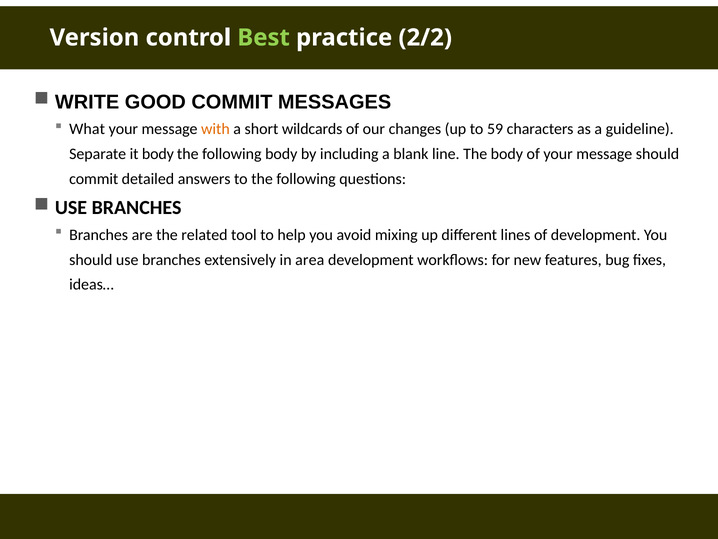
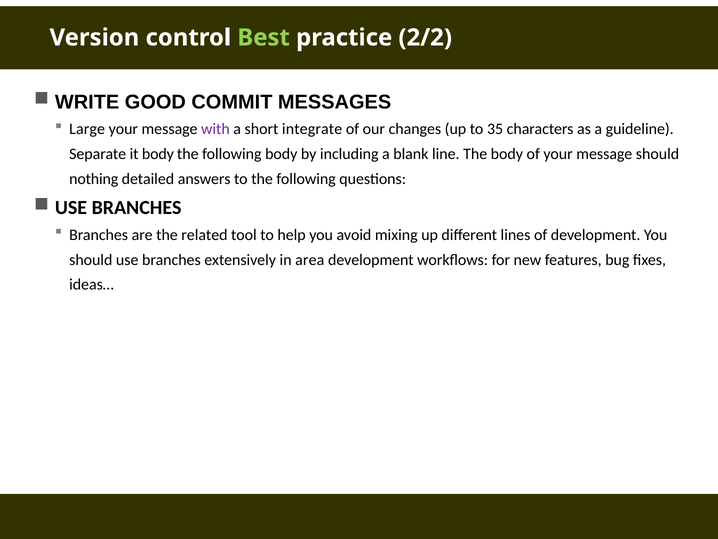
What: What -> Large
with colour: orange -> purple
wildcards: wildcards -> integrate
59: 59 -> 35
commit at (94, 179): commit -> nothing
